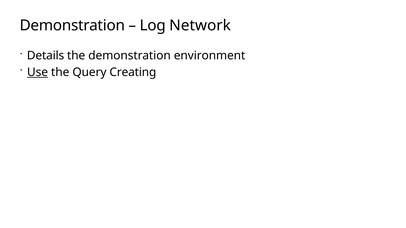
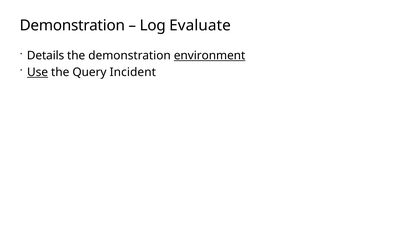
Network: Network -> Evaluate
environment underline: none -> present
Creating: Creating -> Incident
